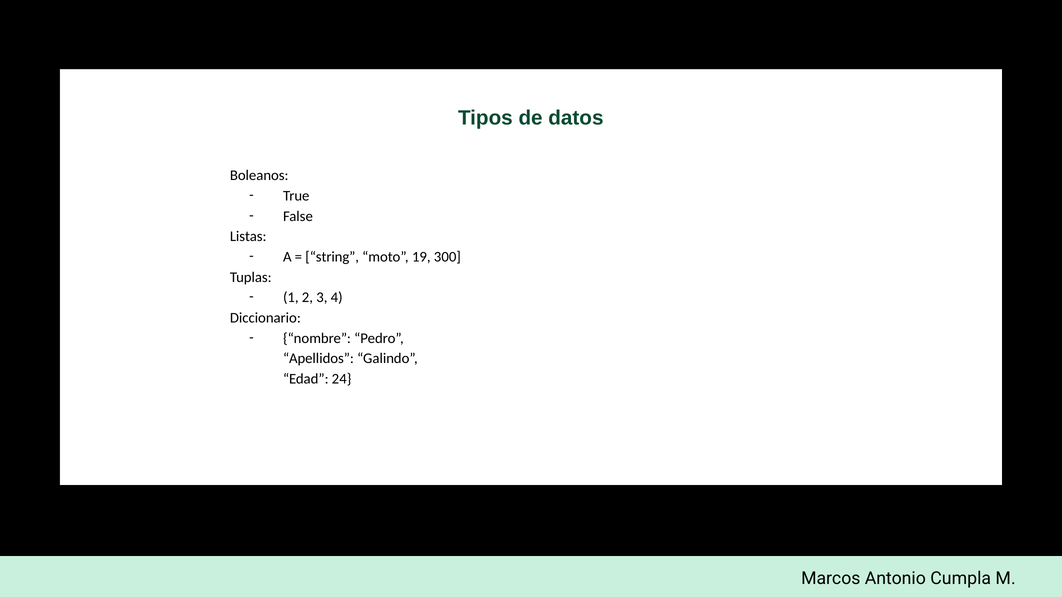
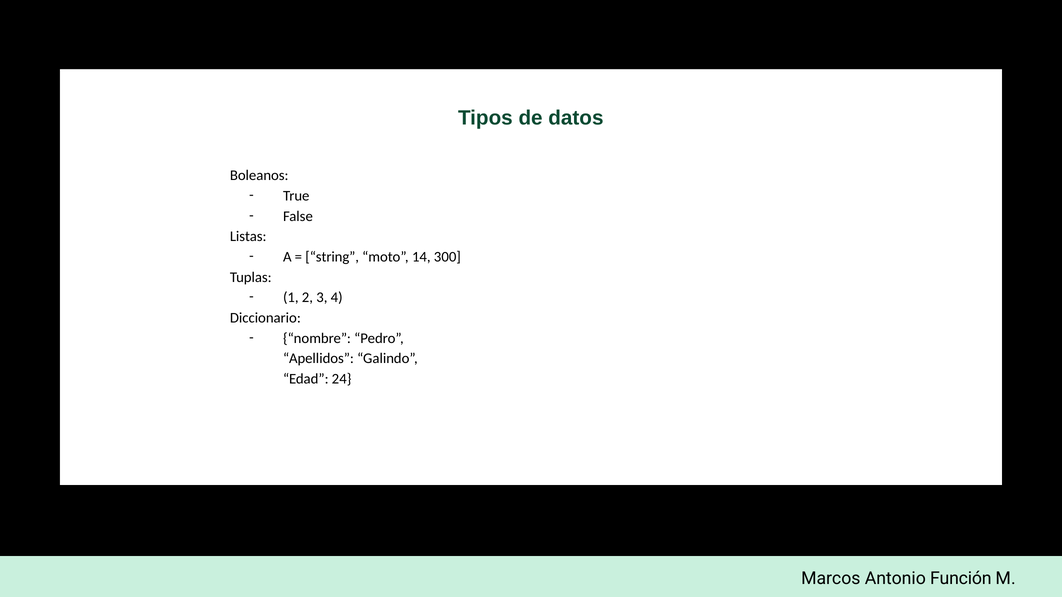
19: 19 -> 14
Cumpla: Cumpla -> Función
